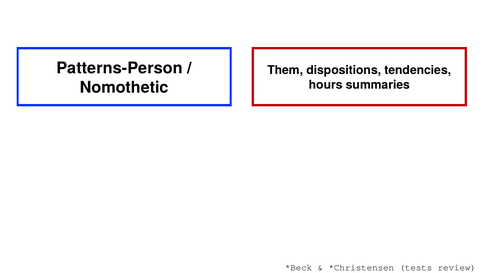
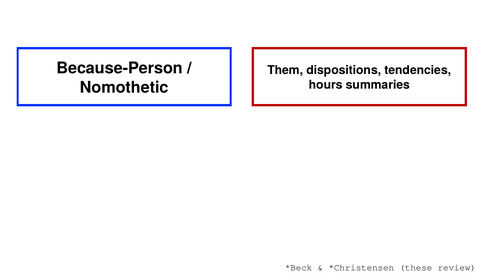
Patterns-Person: Patterns-Person -> Because-Person
tests: tests -> these
